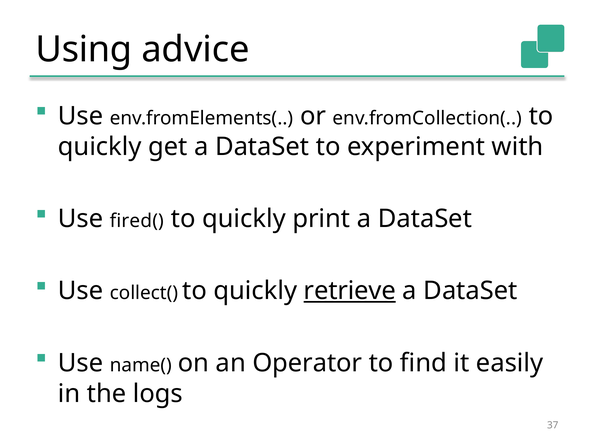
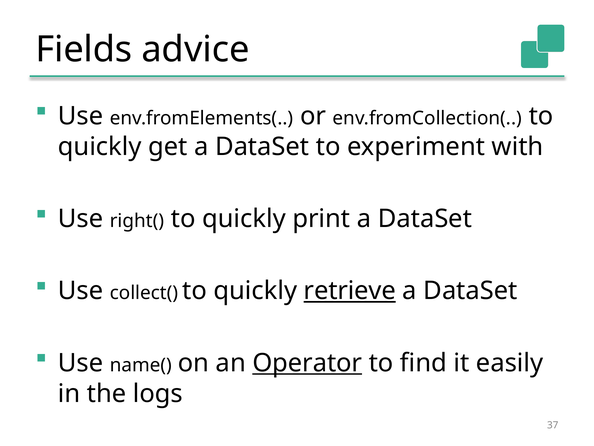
Using: Using -> Fields
fired(: fired( -> right(
Operator underline: none -> present
